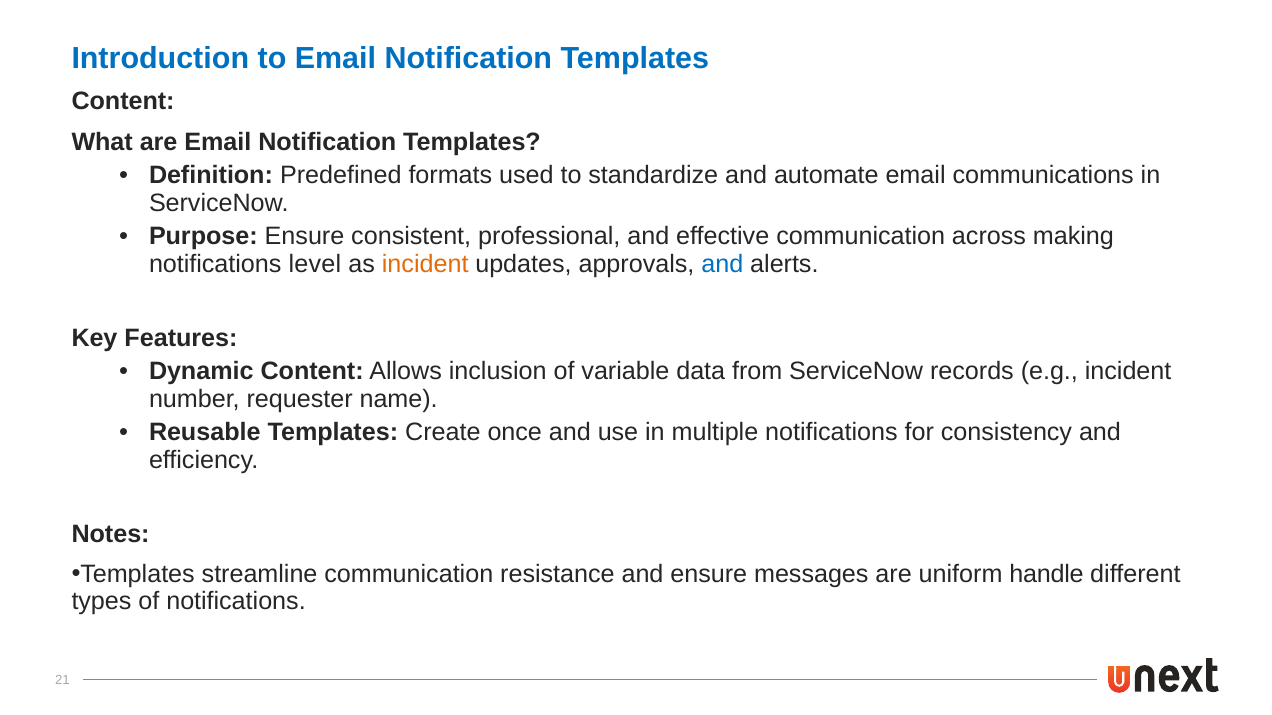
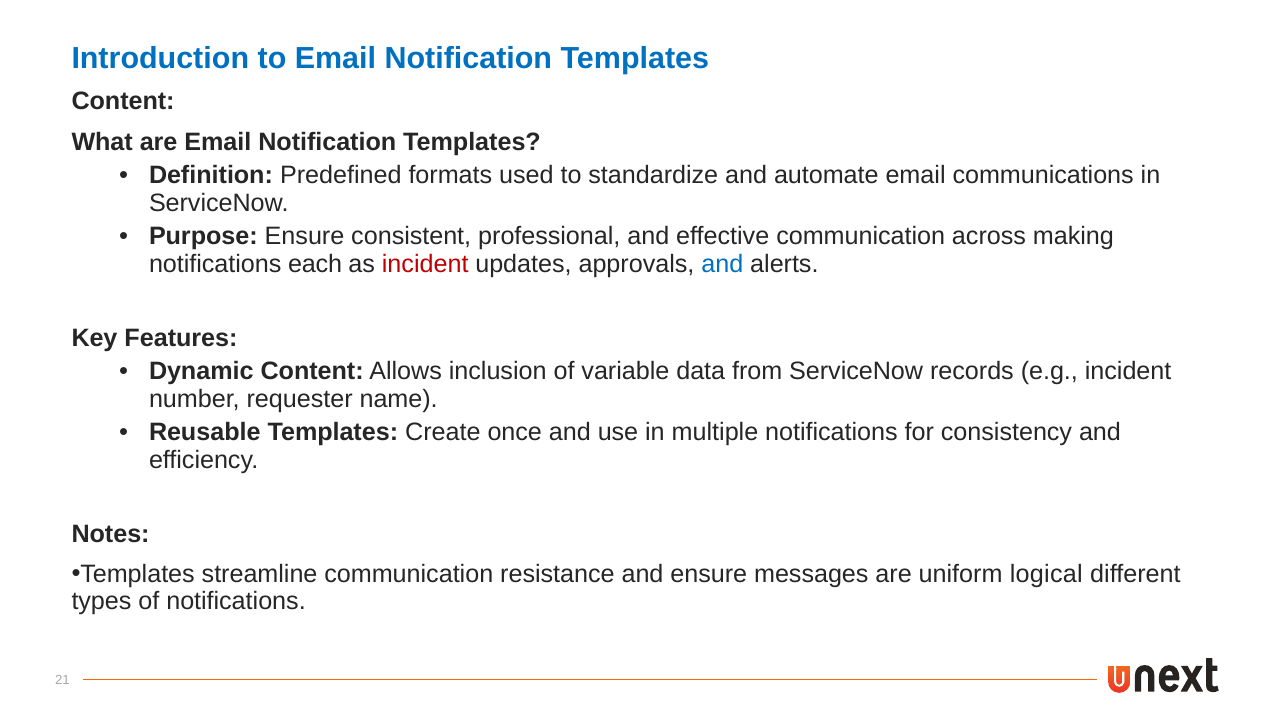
level: level -> each
incident at (425, 264) colour: orange -> red
handle: handle -> logical
